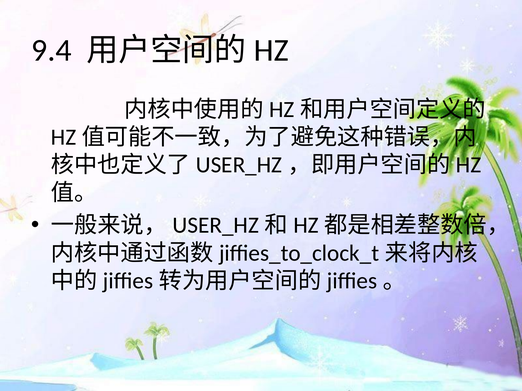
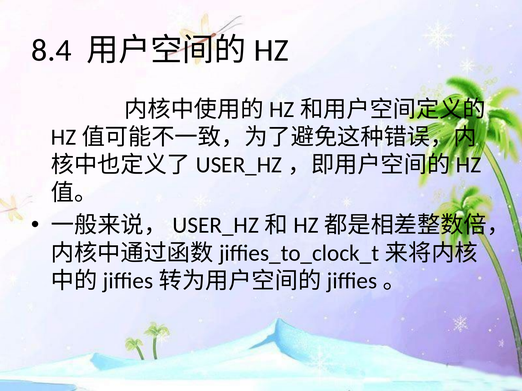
9.4: 9.4 -> 8.4
